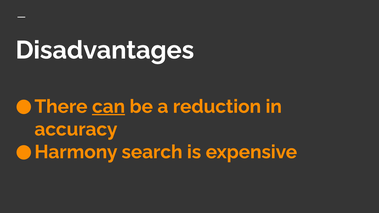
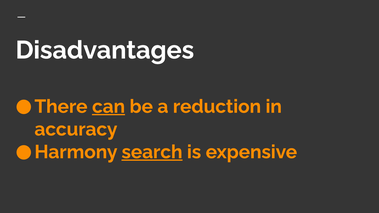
search underline: none -> present
